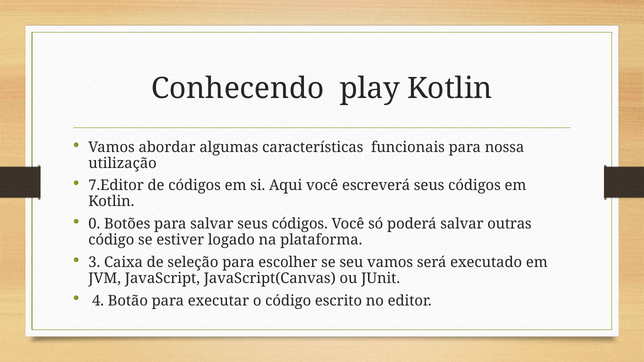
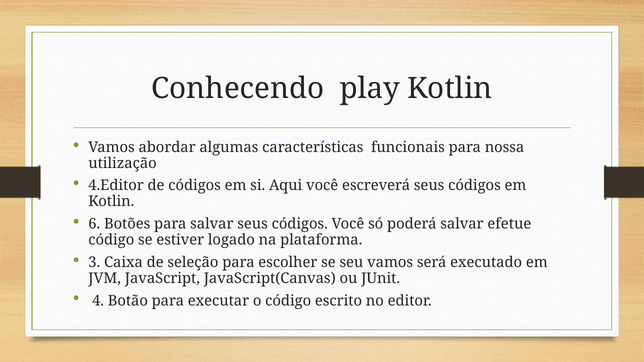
7.Editor: 7.Editor -> 4.Editor
0: 0 -> 6
outras: outras -> efetue
